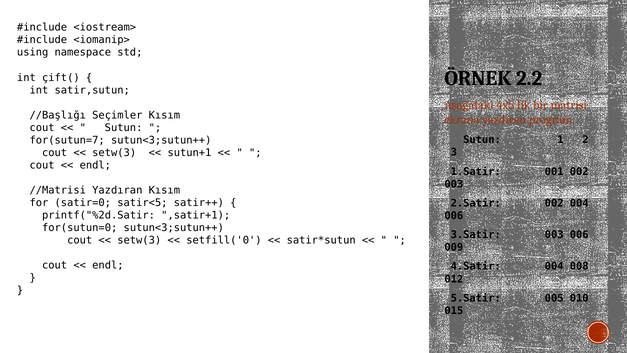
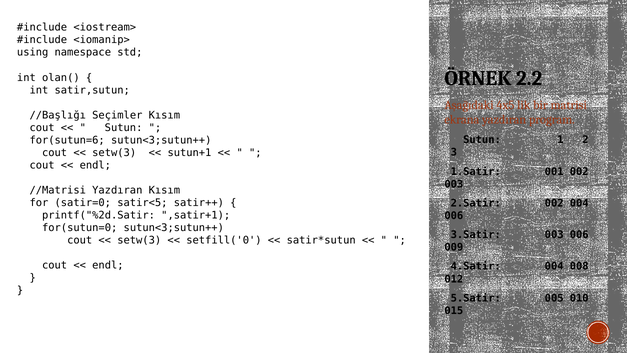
çift(: çift( -> olan(
for(sutun=7: for(sutun=7 -> for(sutun=6
